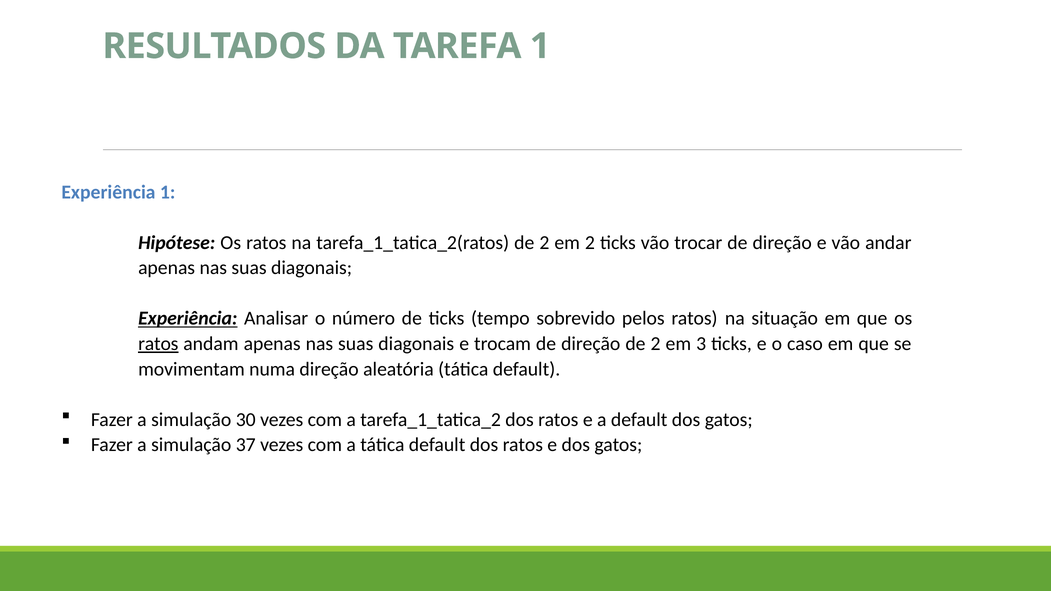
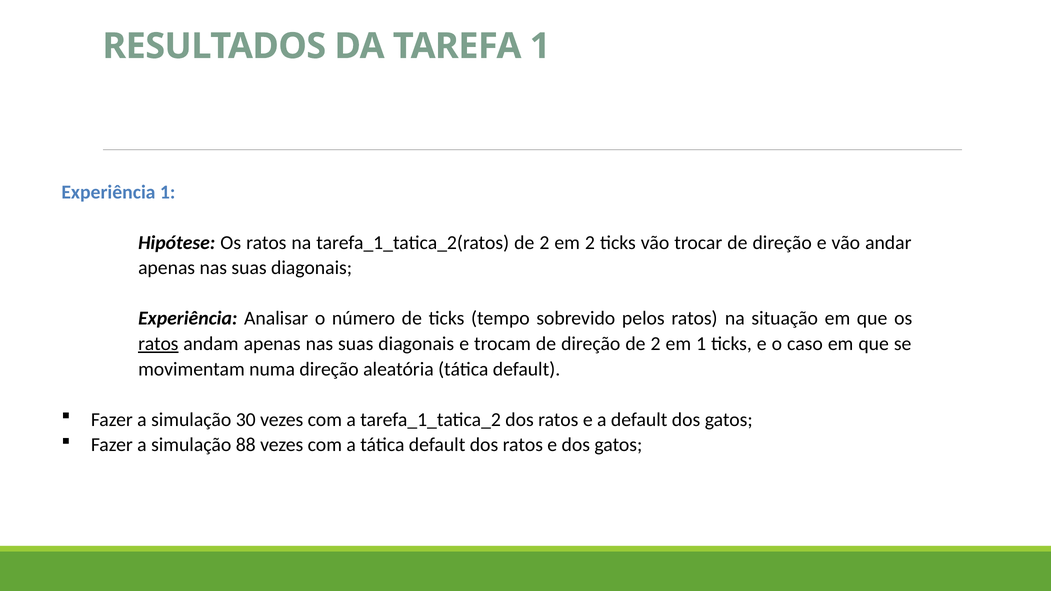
Experiência at (188, 319) underline: present -> none
em 3: 3 -> 1
37: 37 -> 88
